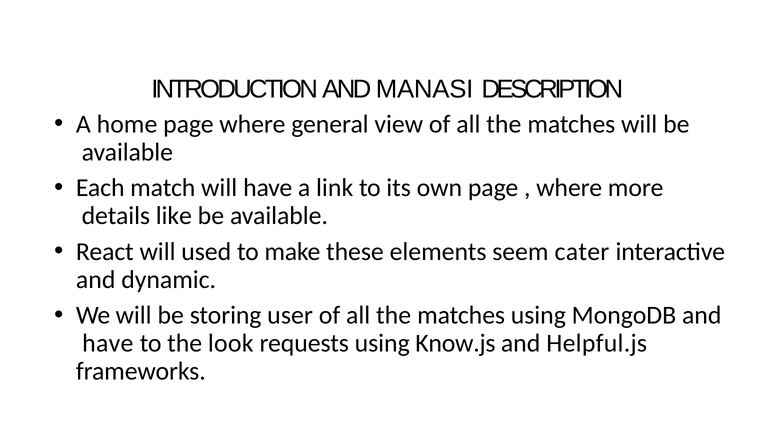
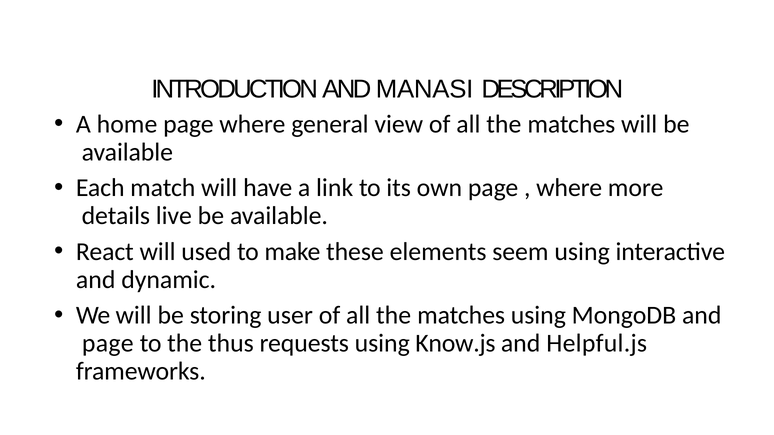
like: like -> live
seem cater: cater -> using
have at (108, 344): have -> page
look: look -> thus
